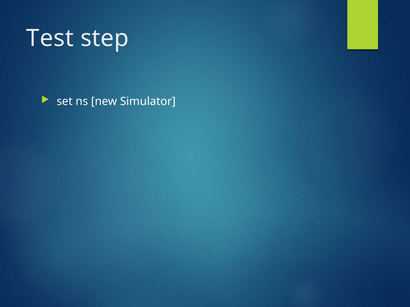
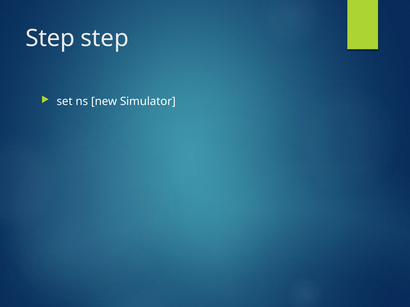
Test at (50, 38): Test -> Step
